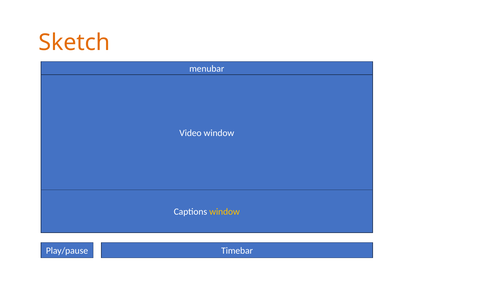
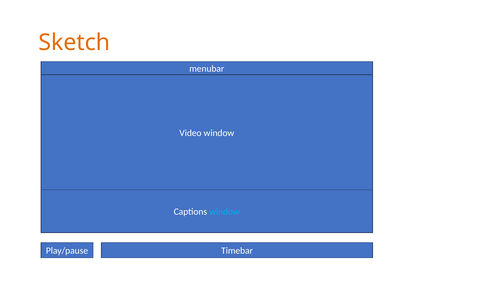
window at (225, 211) colour: yellow -> light blue
